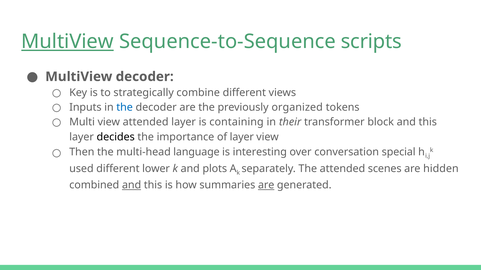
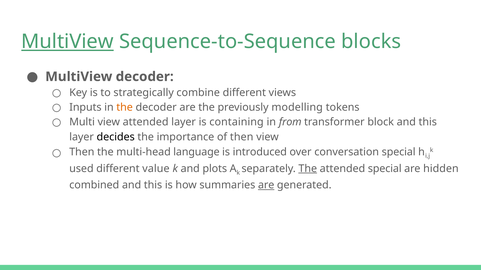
scripts: scripts -> blocks
the at (125, 108) colour: blue -> orange
organized: organized -> modelling
their: their -> from
of layer: layer -> then
interesting: interesting -> introduced
lower: lower -> value
The at (308, 169) underline: none -> present
attended scenes: scenes -> special
and at (132, 185) underline: present -> none
